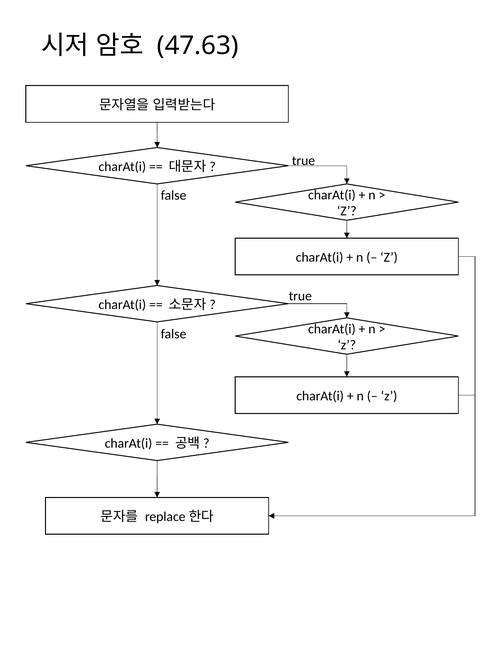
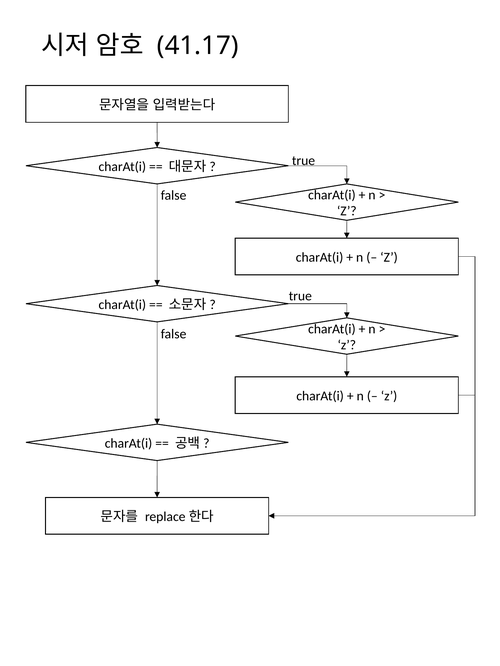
47.63: 47.63 -> 41.17
